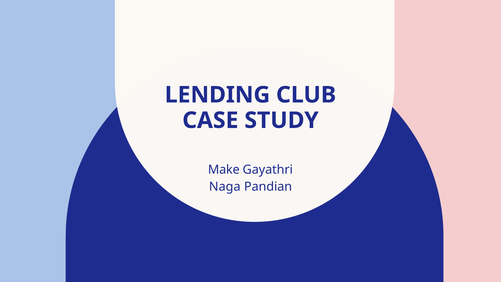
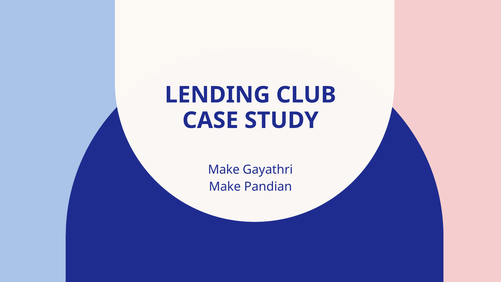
Naga at (225, 187): Naga -> Make
